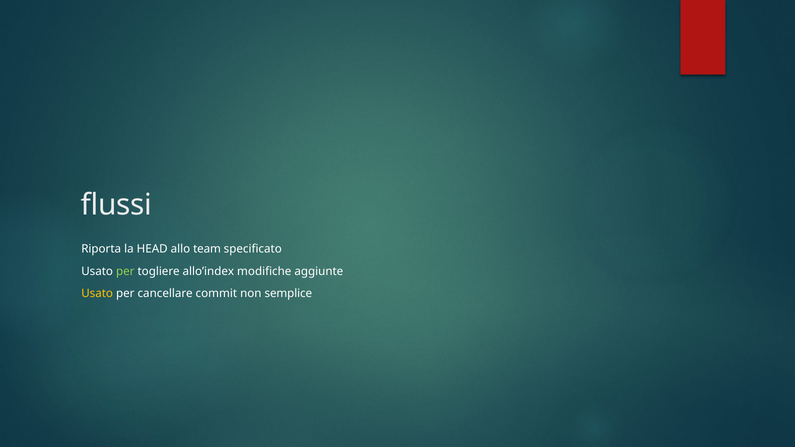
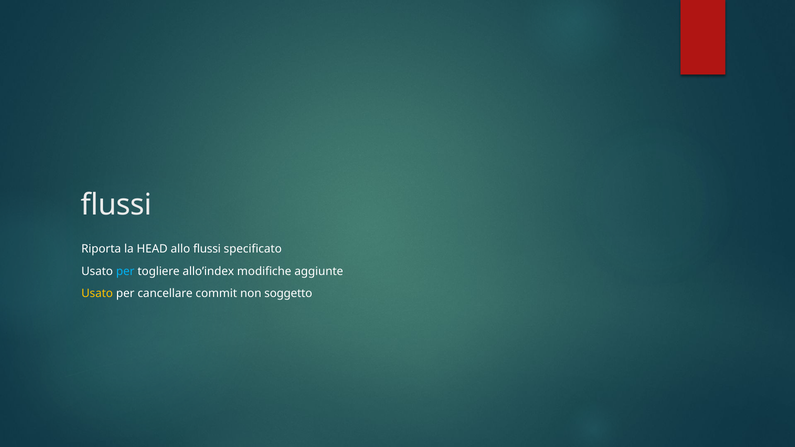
allo team: team -> flussi
per at (125, 271) colour: light green -> light blue
semplice: semplice -> soggetto
